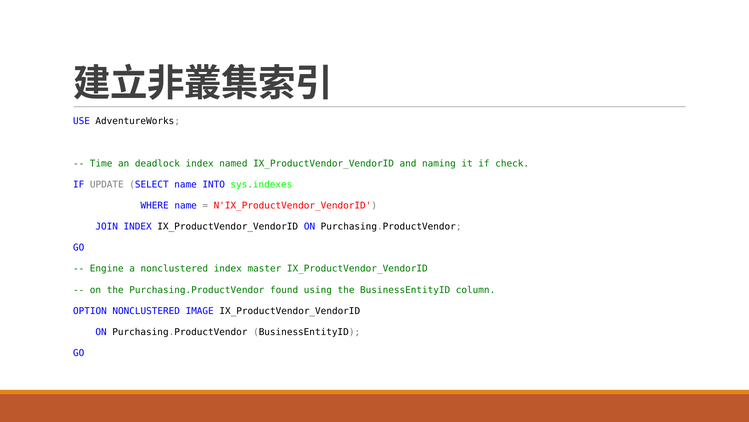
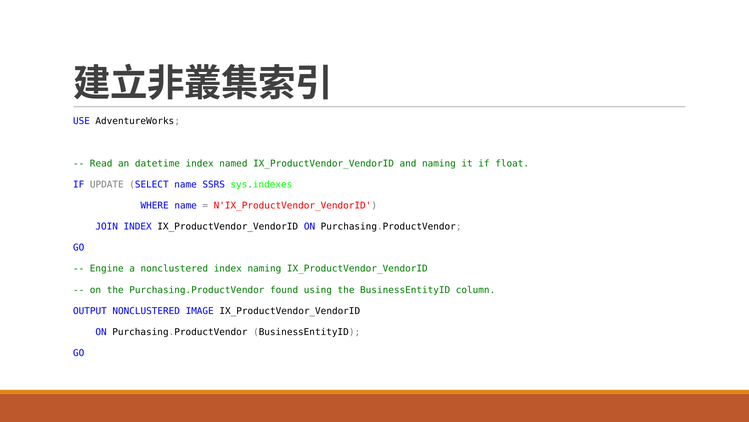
Time: Time -> Read
deadlock: deadlock -> datetime
check: check -> float
INTO: INTO -> SSRS
index master: master -> naming
OPTION: OPTION -> OUTPUT
